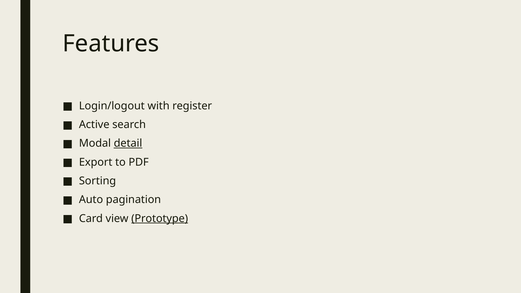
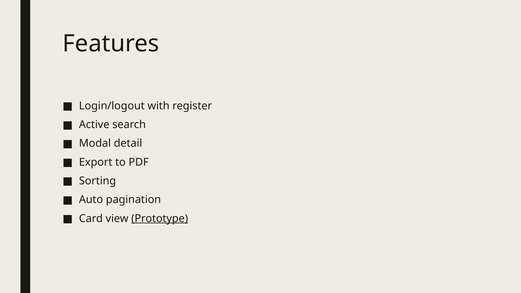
detail underline: present -> none
